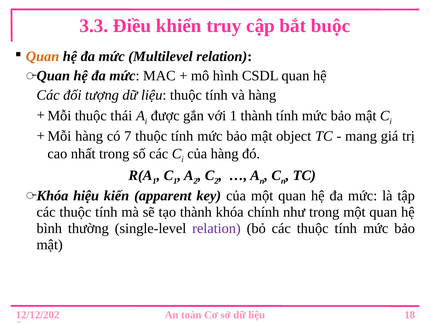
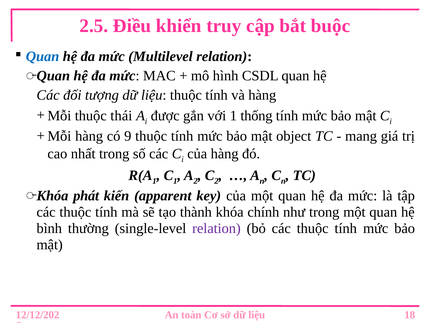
3.3: 3.3 -> 2.5
Quan at (43, 56) colour: orange -> blue
1 thành: thành -> thống
7: 7 -> 9
hiệu: hiệu -> phát
